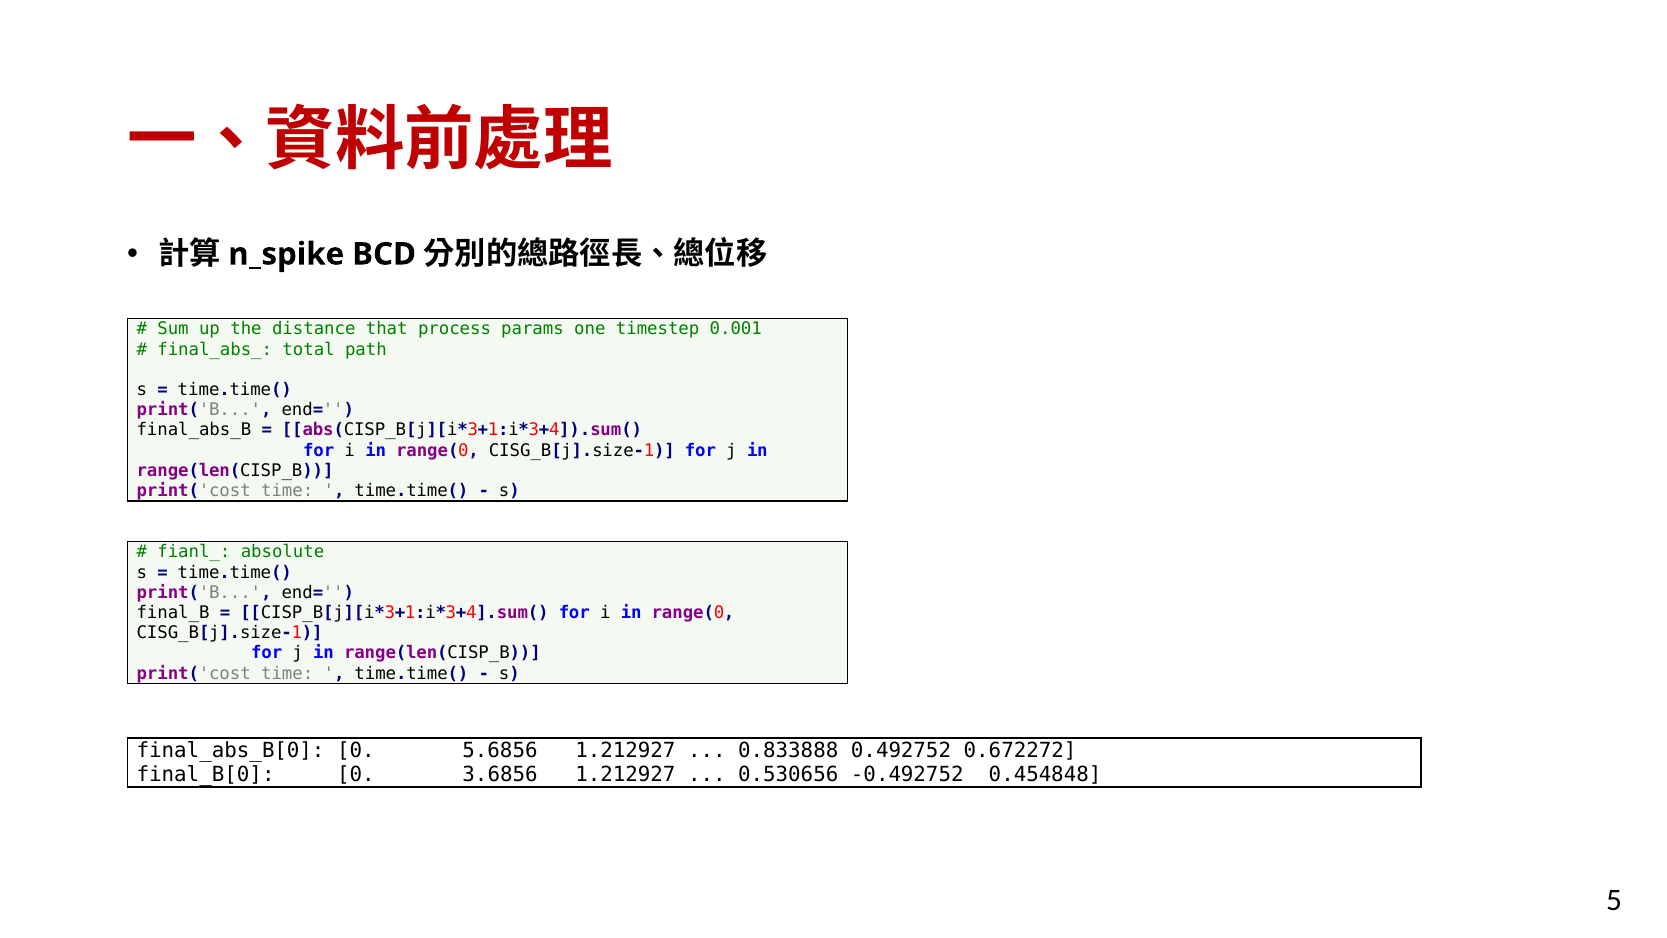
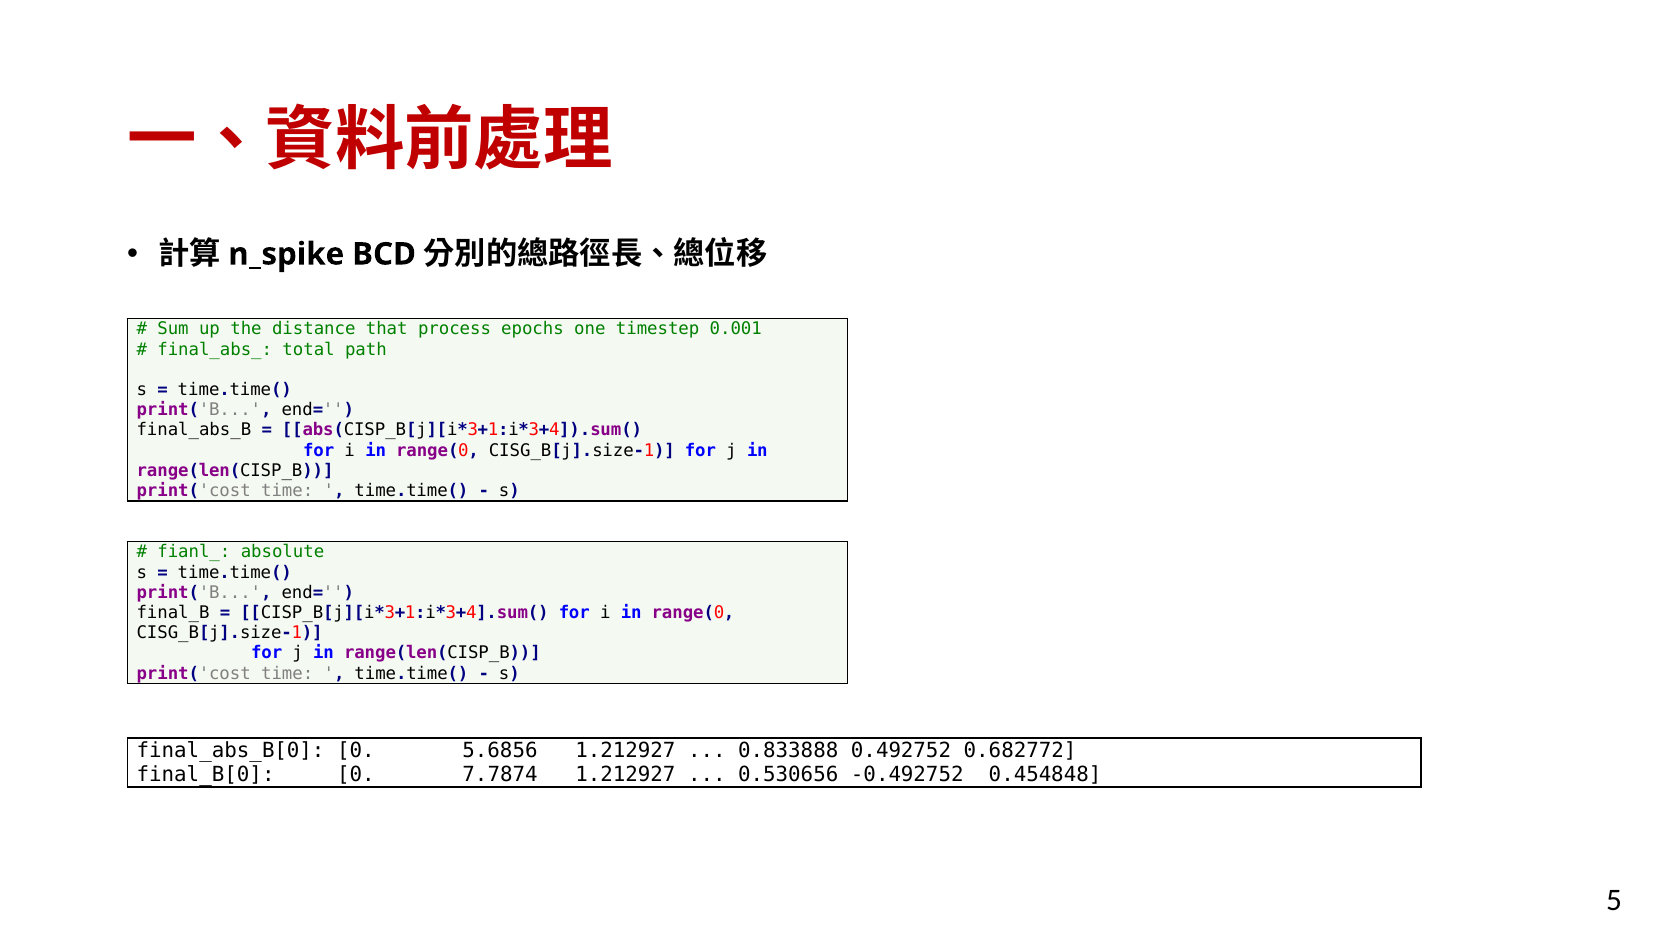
params: params -> epochs
0.672272: 0.672272 -> 0.682772
3.6856: 3.6856 -> 7.7874
